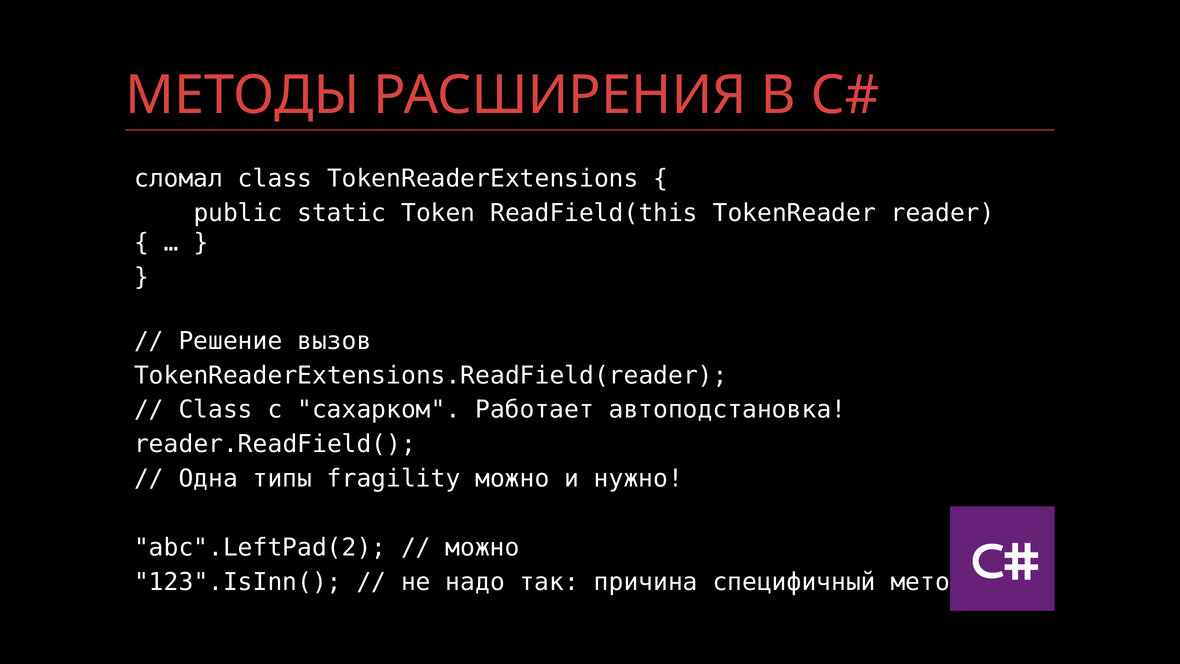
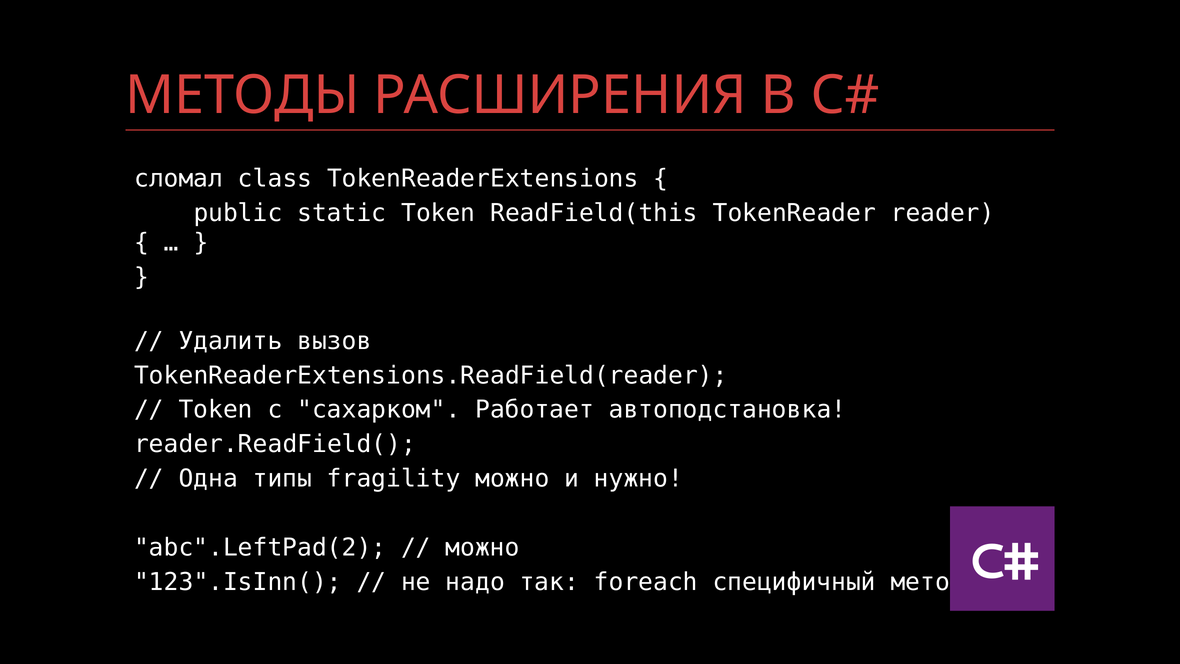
Решение: Решение -> Удалить
Class at (216, 410): Class -> Token
причина: причина -> foreach
